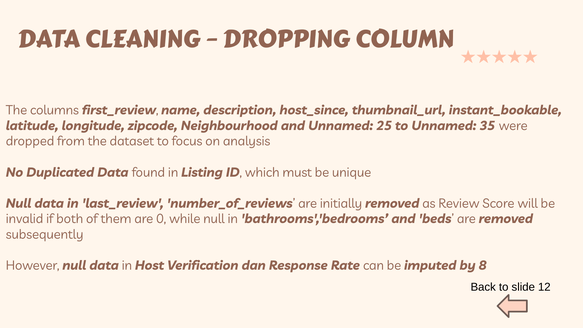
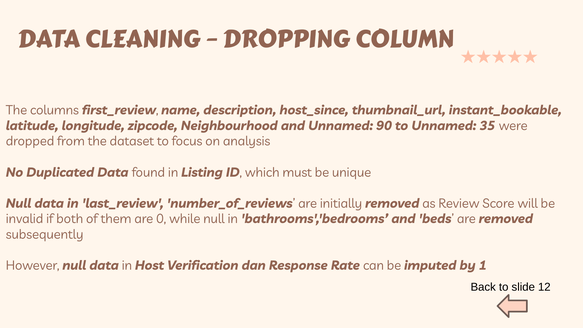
25: 25 -> 90
8: 8 -> 1
